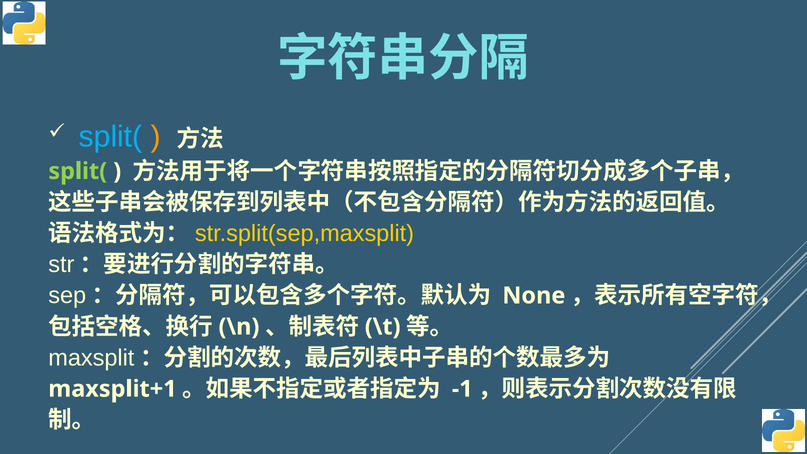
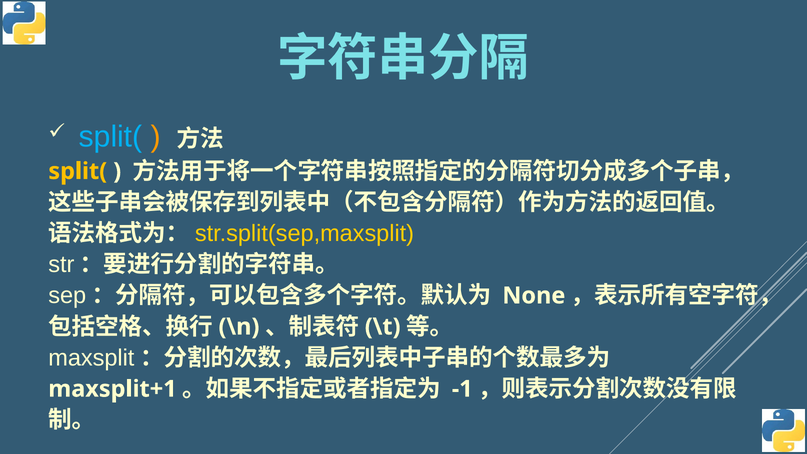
split( at (78, 171) colour: light green -> yellow
